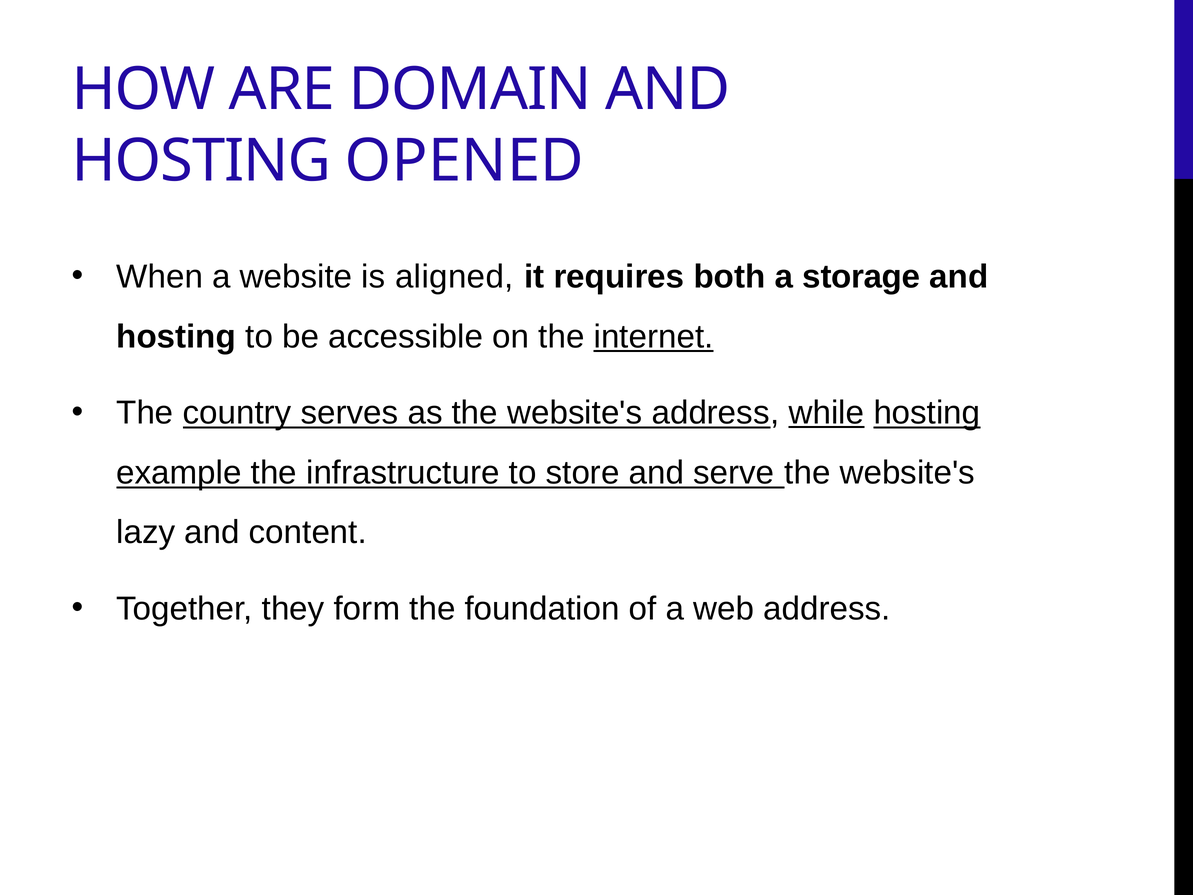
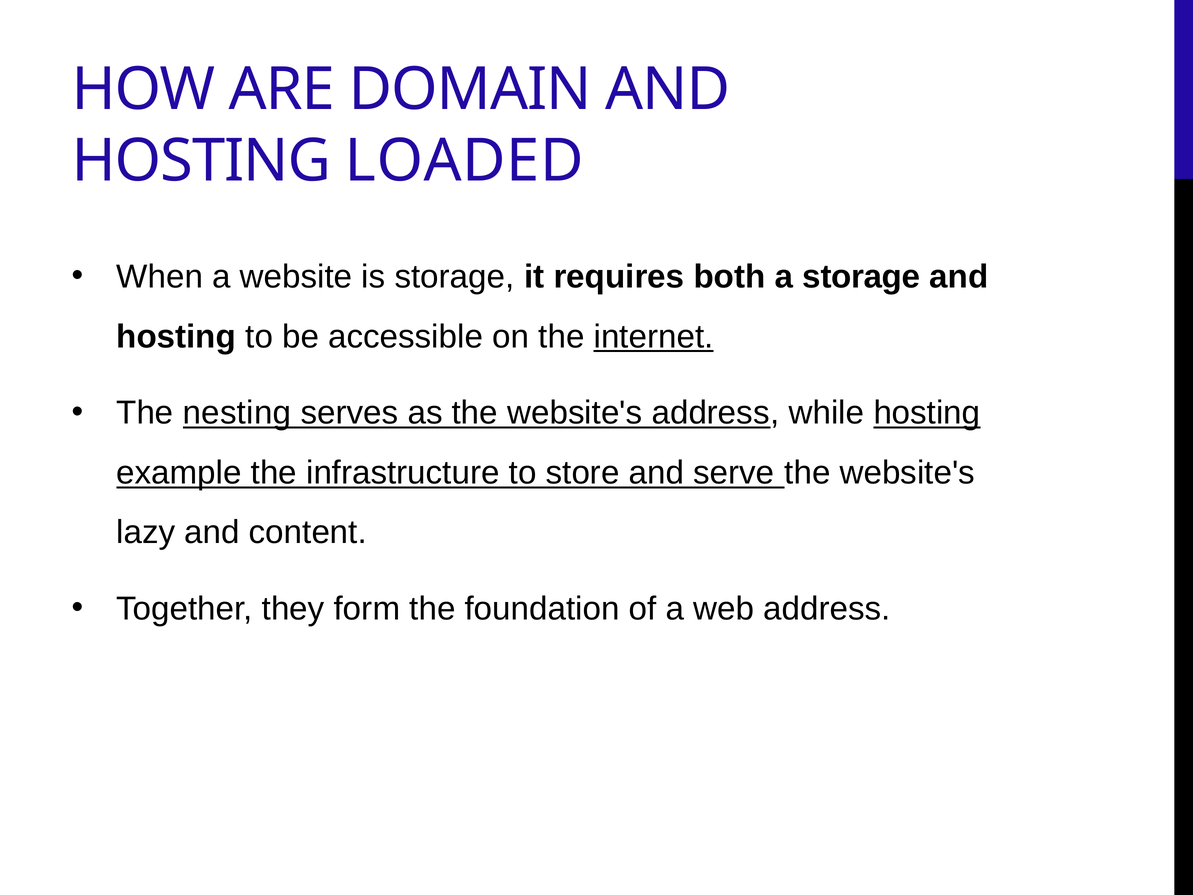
OPENED: OPENED -> LOADED
is aligned: aligned -> storage
country: country -> nesting
while underline: present -> none
